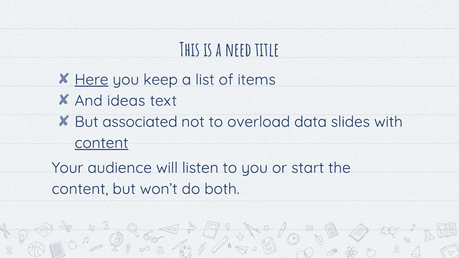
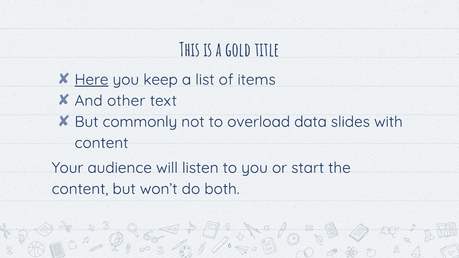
need: need -> gold
ideas: ideas -> other
associated: associated -> commonly
content at (101, 143) underline: present -> none
